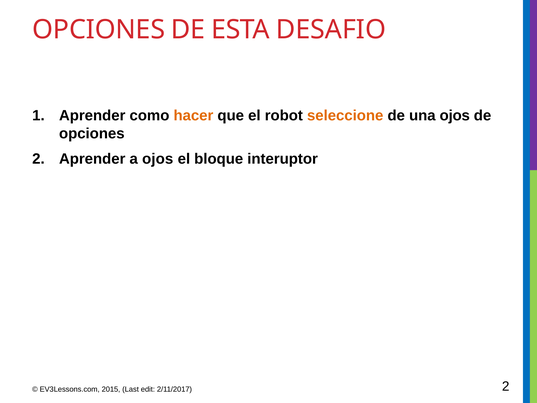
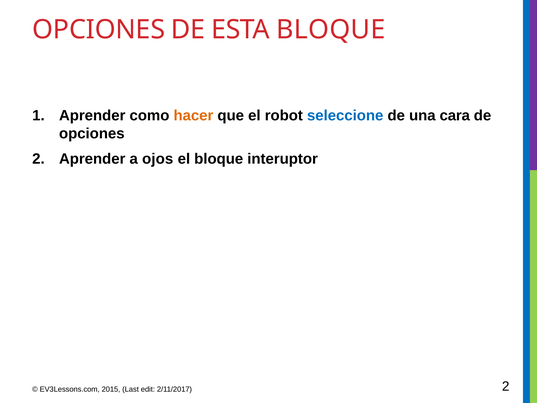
ESTA DESAFIO: DESAFIO -> BLOQUE
seleccione colour: orange -> blue
una ojos: ojos -> cara
